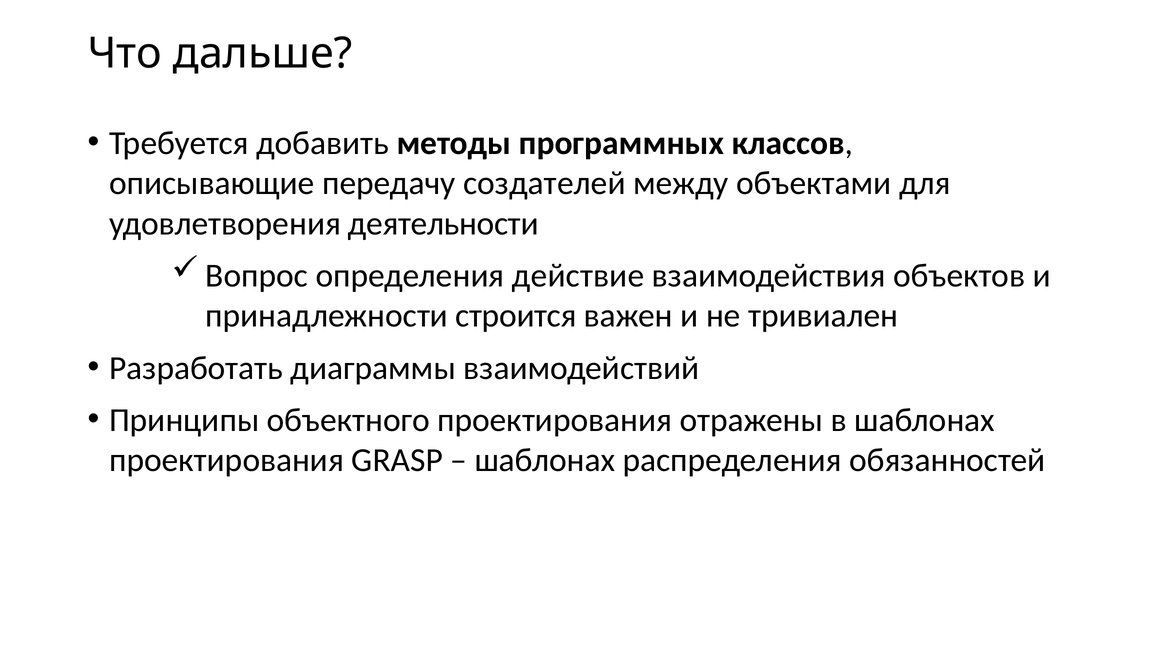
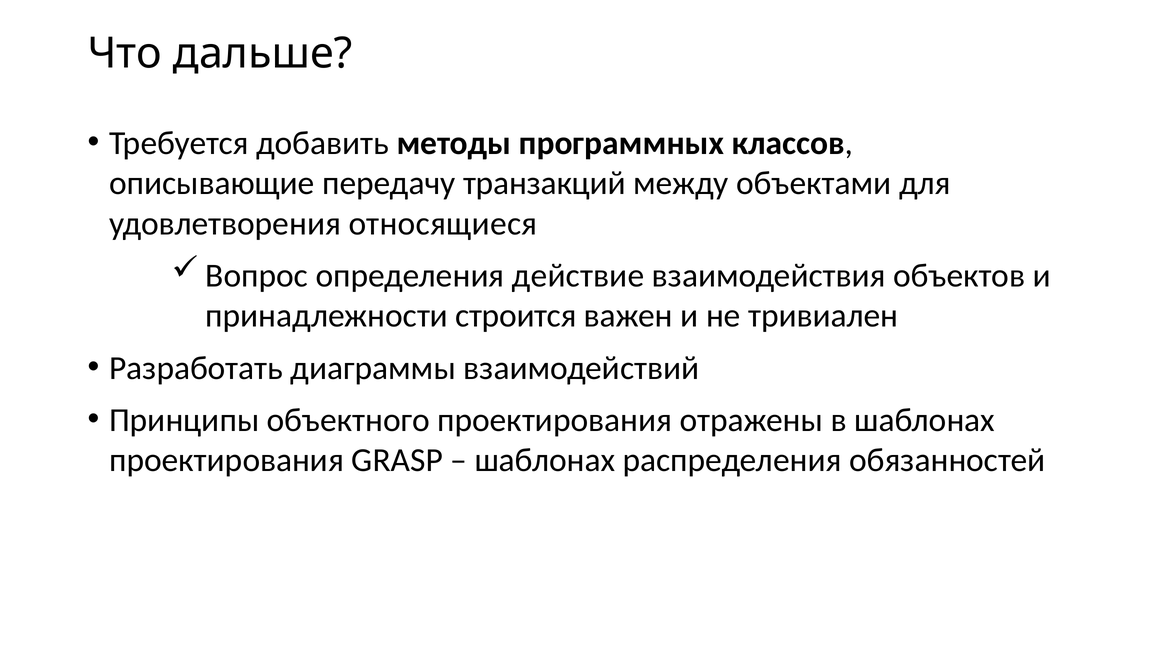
создателей: создателей -> транзакций
деятельности: деятельности -> относящиеся
